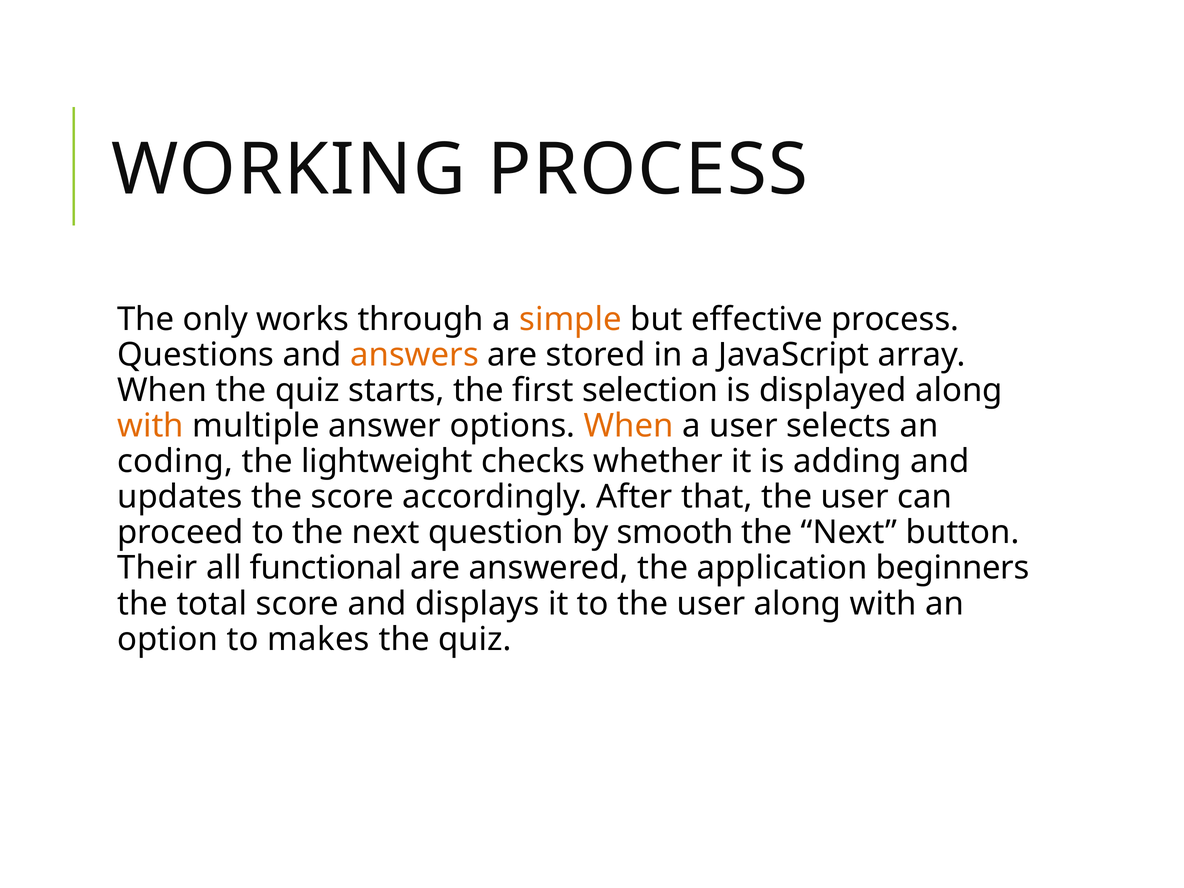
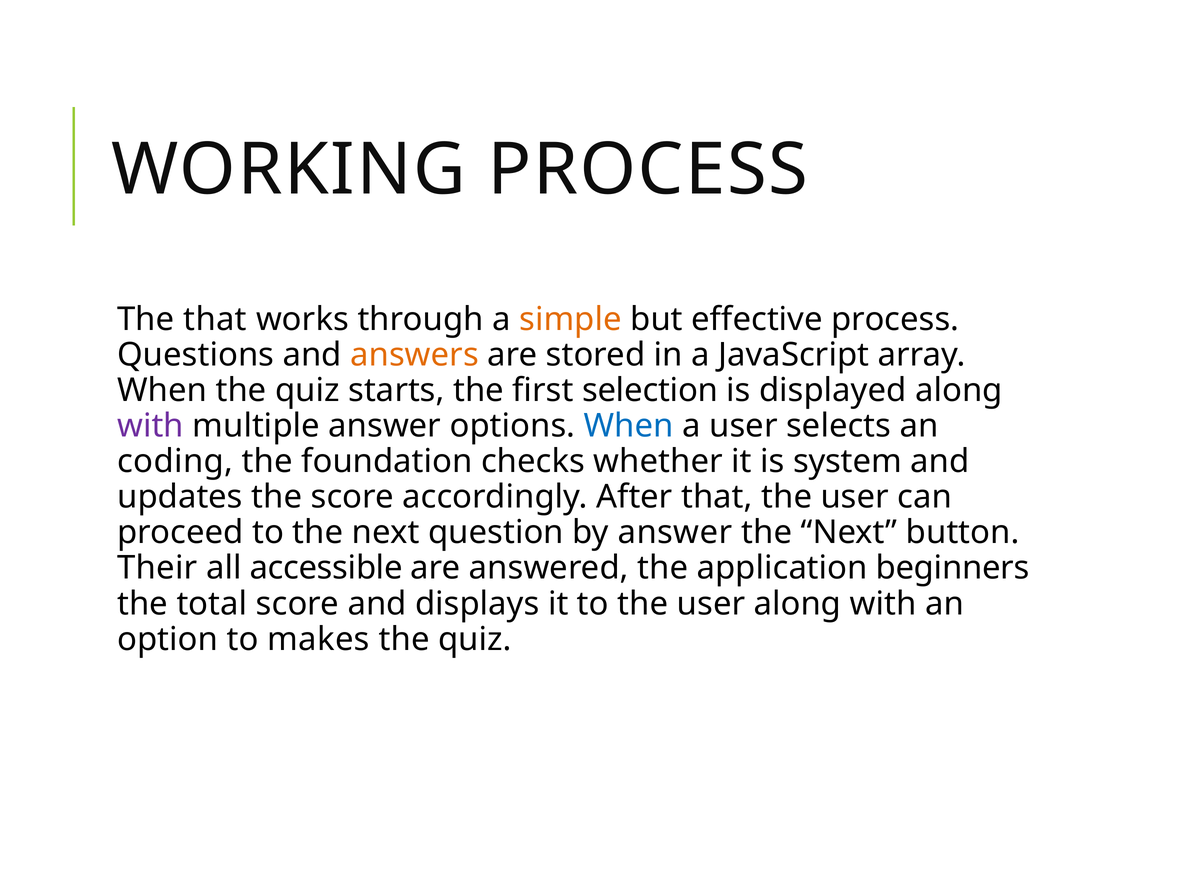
The only: only -> that
with at (151, 426) colour: orange -> purple
When at (629, 426) colour: orange -> blue
lightweight: lightweight -> foundation
adding: adding -> system
by smooth: smooth -> answer
functional: functional -> accessible
